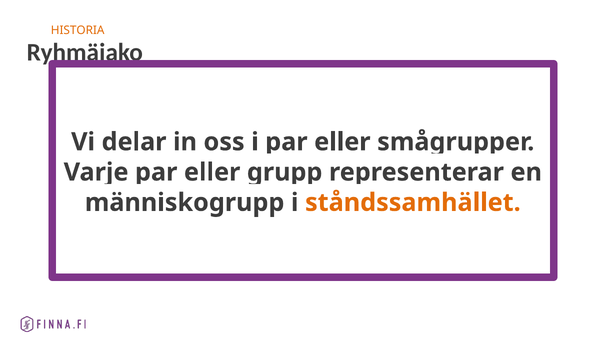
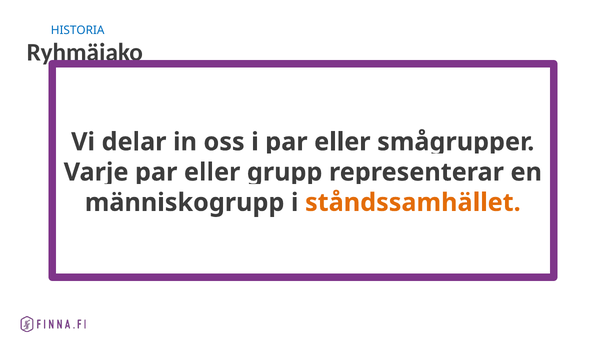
HISTORIA colour: orange -> blue
